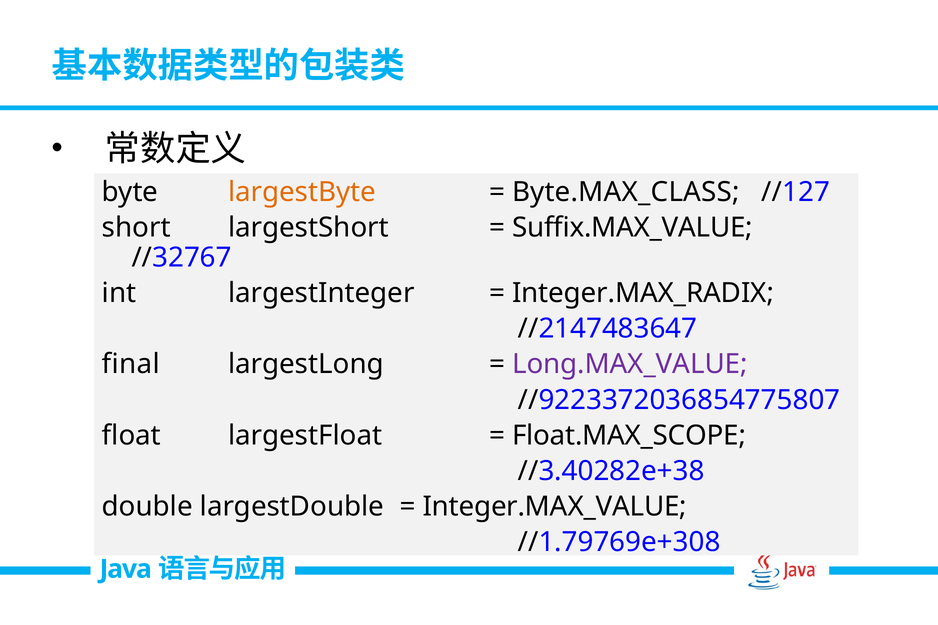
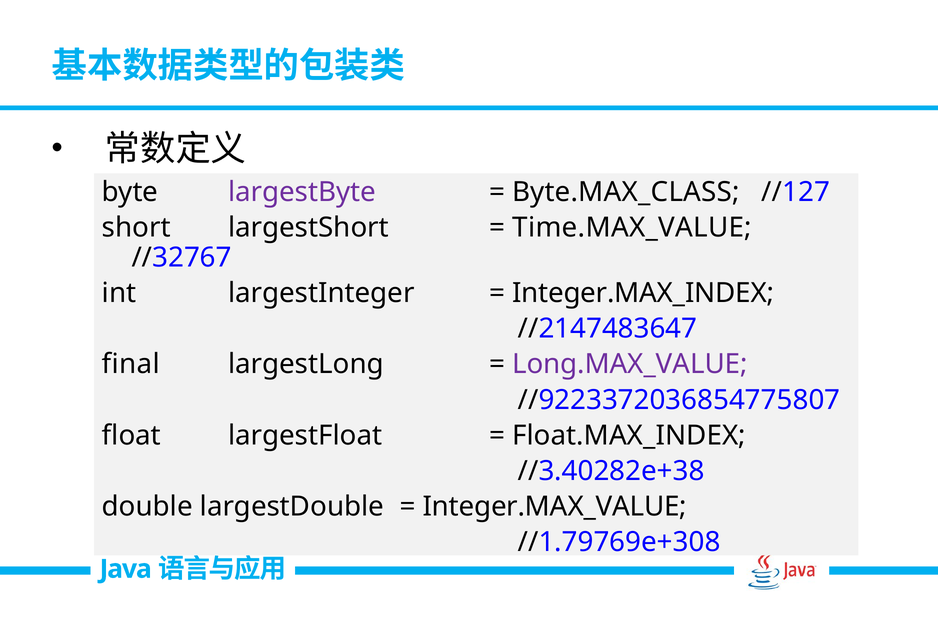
largestByte colour: orange -> purple
Suffix.MAX_VALUE: Suffix.MAX_VALUE -> Time.MAX_VALUE
Integer.MAX_RADIX: Integer.MAX_RADIX -> Integer.MAX_INDEX
Float.MAX_SCOPE: Float.MAX_SCOPE -> Float.MAX_INDEX
